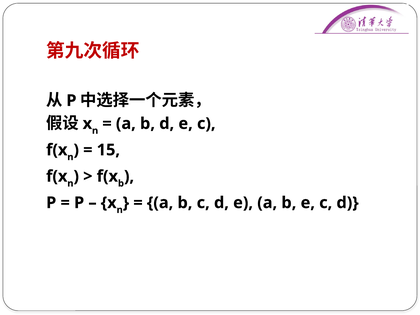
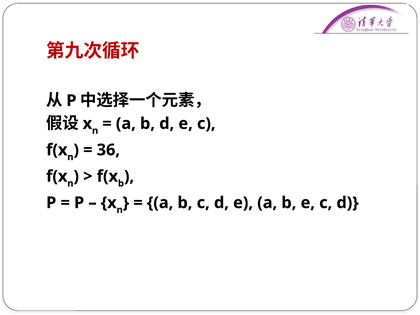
15: 15 -> 36
